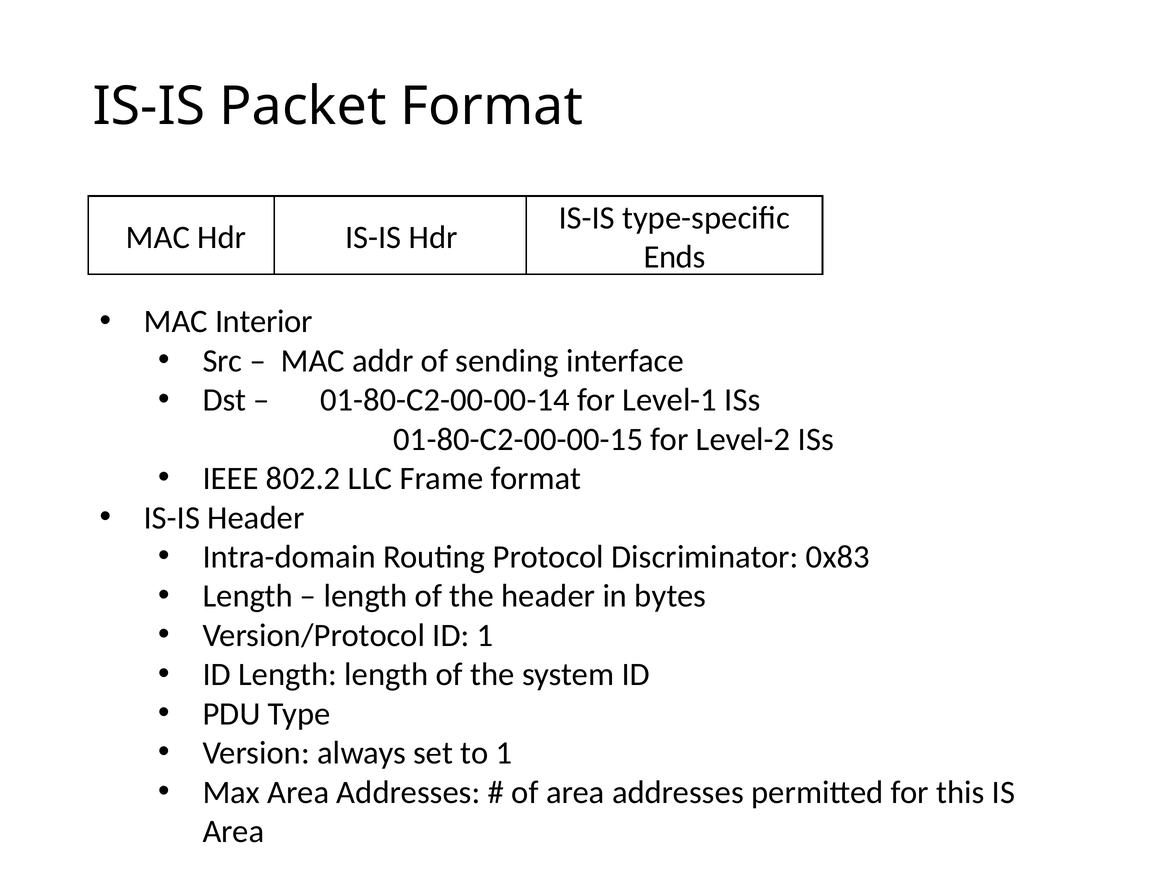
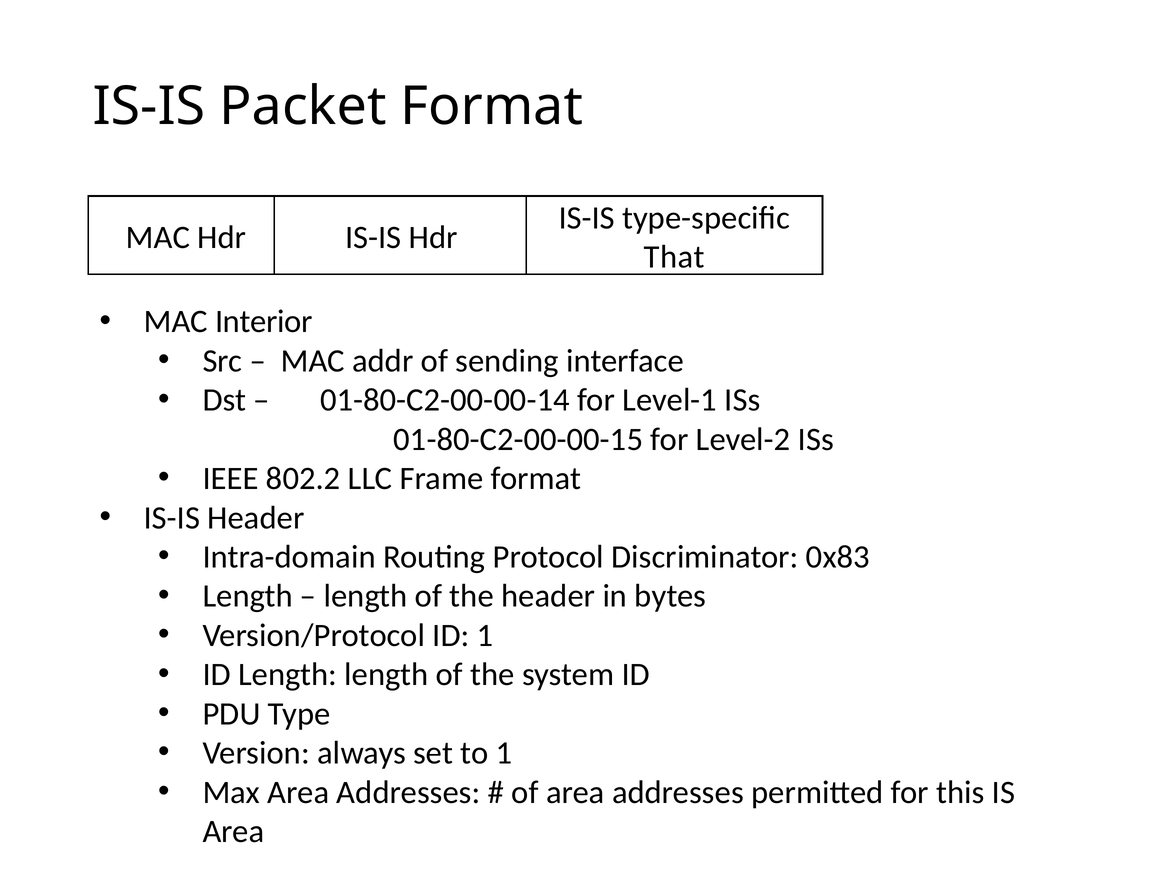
Ends: Ends -> That
